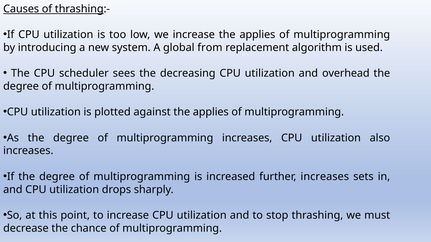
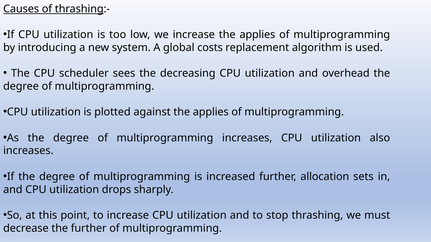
from: from -> costs
further increases: increases -> allocation
the chance: chance -> further
